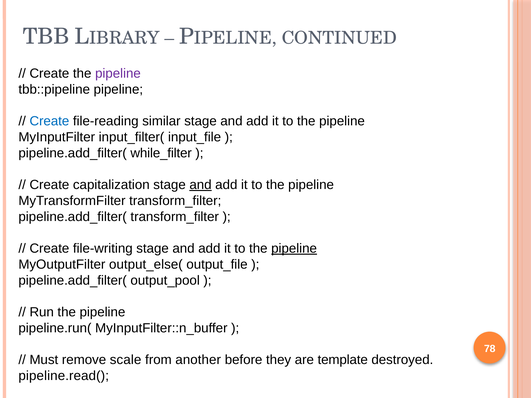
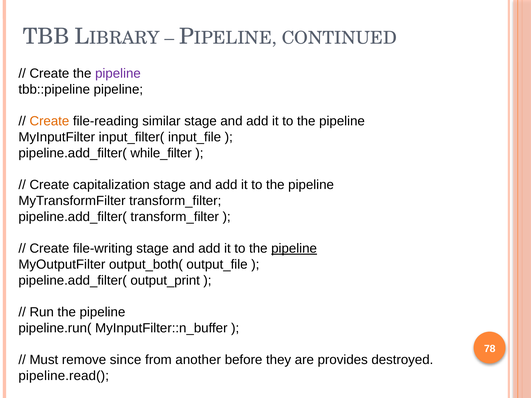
Create at (49, 121) colour: blue -> orange
and at (201, 185) underline: present -> none
output_else(: output_else( -> output_both(
output_pool: output_pool -> output_print
scale: scale -> since
template: template -> provides
